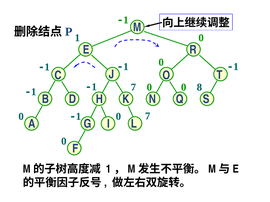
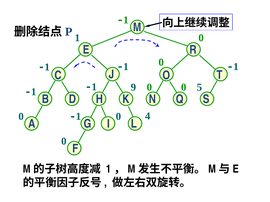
-1 7: 7 -> 9
8: 8 -> 5
0 7: 7 -> 4
